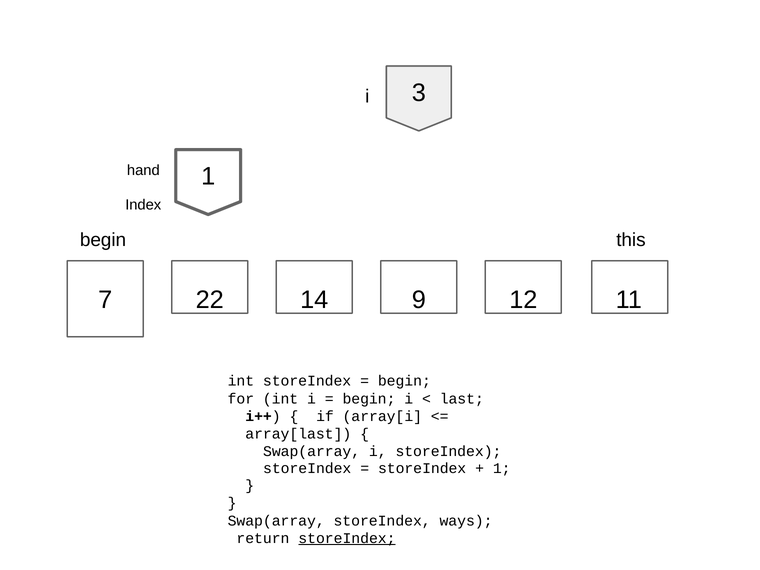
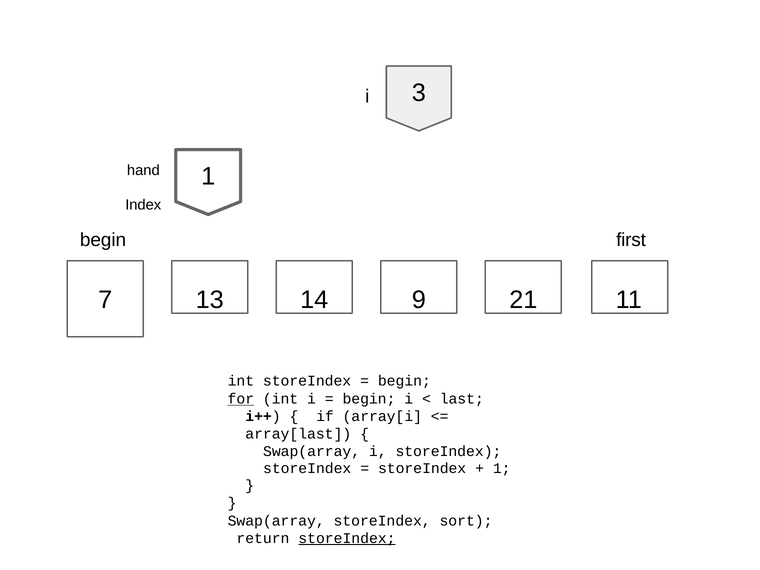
this: this -> first
22: 22 -> 13
12: 12 -> 21
for underline: none -> present
ways: ways -> sort
